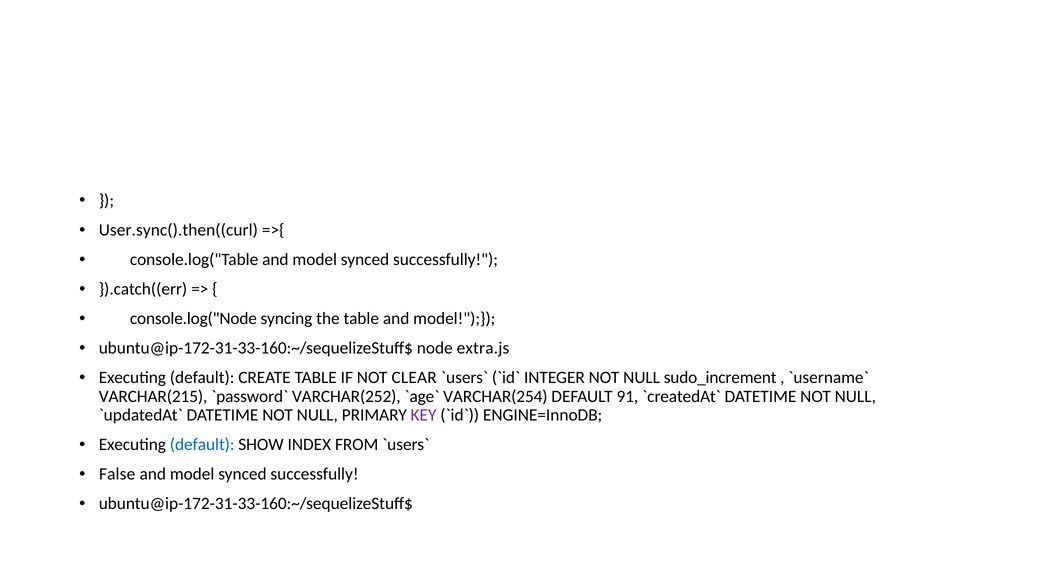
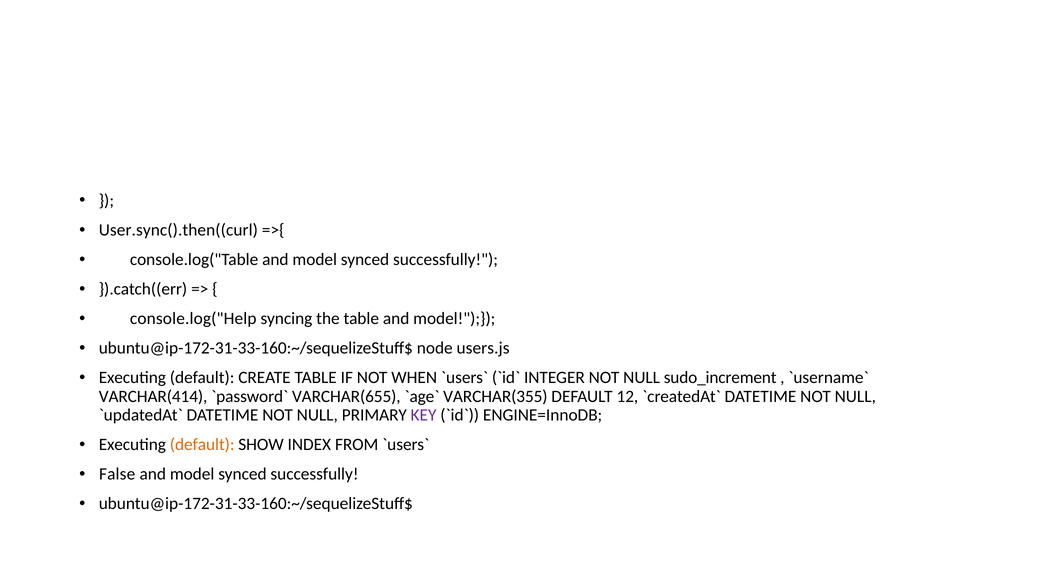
console.log("Node: console.log("Node -> console.log("Help
extra.js: extra.js -> users.js
CLEAR: CLEAR -> WHEN
VARCHAR(215: VARCHAR(215 -> VARCHAR(414
VARCHAR(252: VARCHAR(252 -> VARCHAR(655
VARCHAR(254: VARCHAR(254 -> VARCHAR(355
91: 91 -> 12
default at (202, 445) colour: blue -> orange
